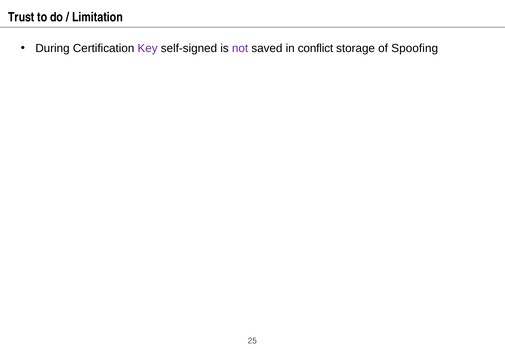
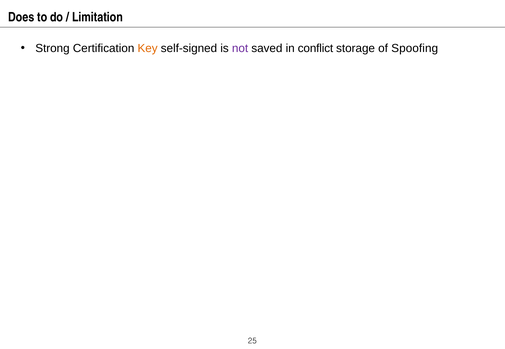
Trust: Trust -> Does
During: During -> Strong
Key colour: purple -> orange
